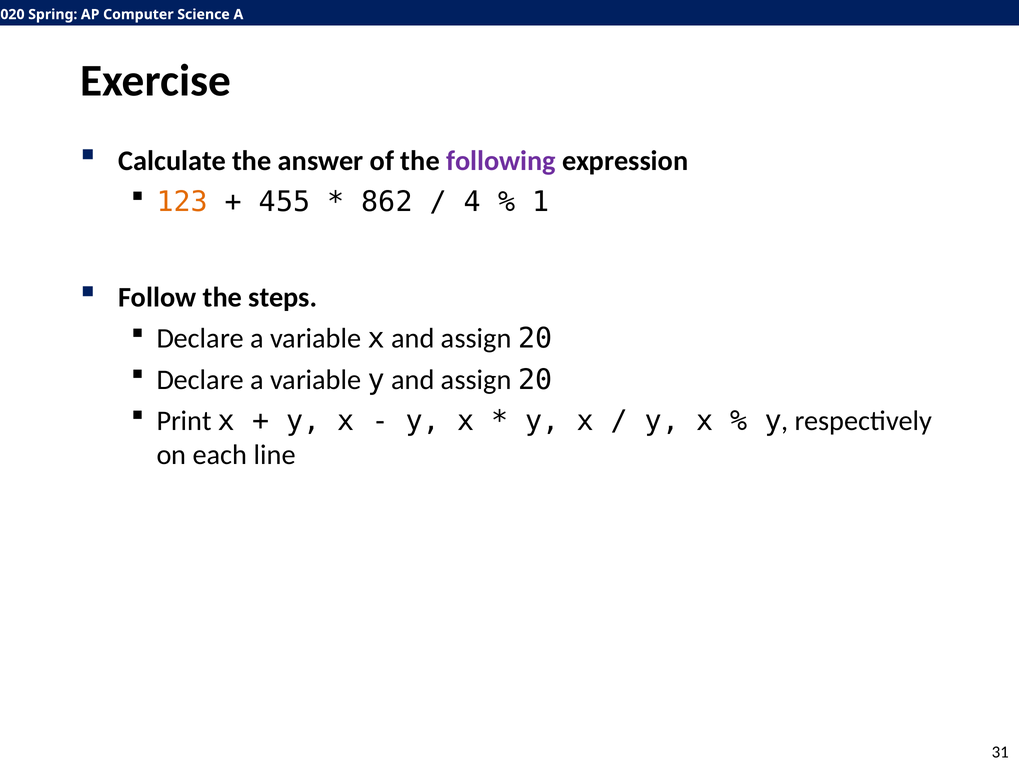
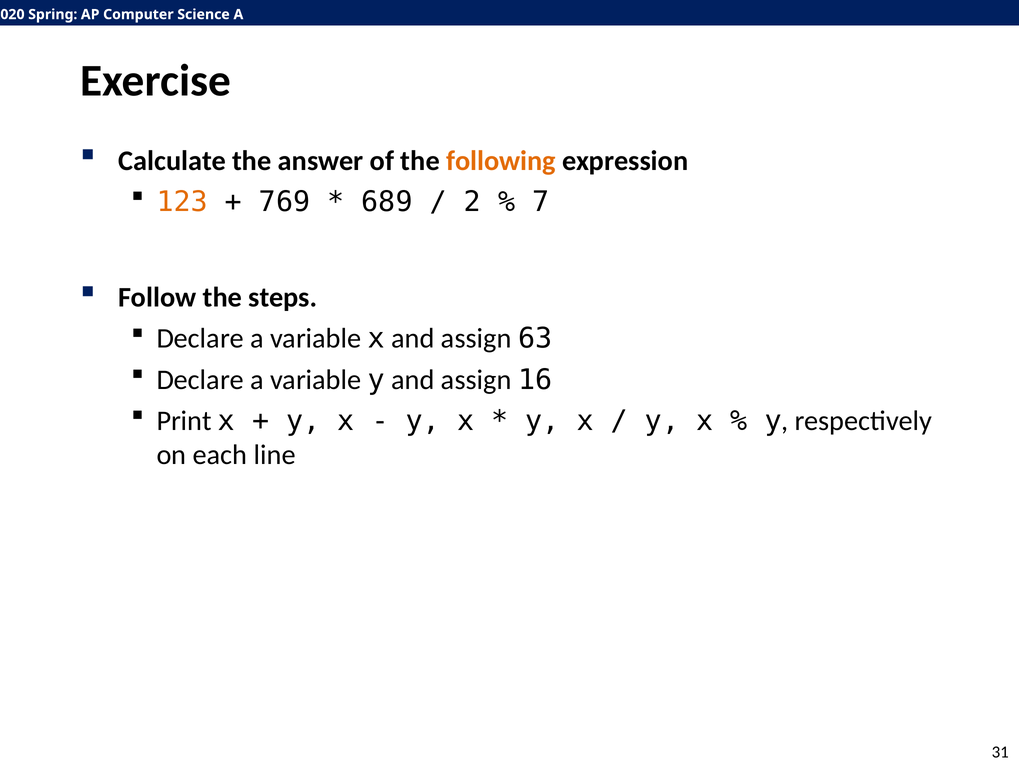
following colour: purple -> orange
455: 455 -> 769
862: 862 -> 689
4: 4 -> 2
1: 1 -> 7
x and assign 20: 20 -> 63
y and assign 20: 20 -> 16
